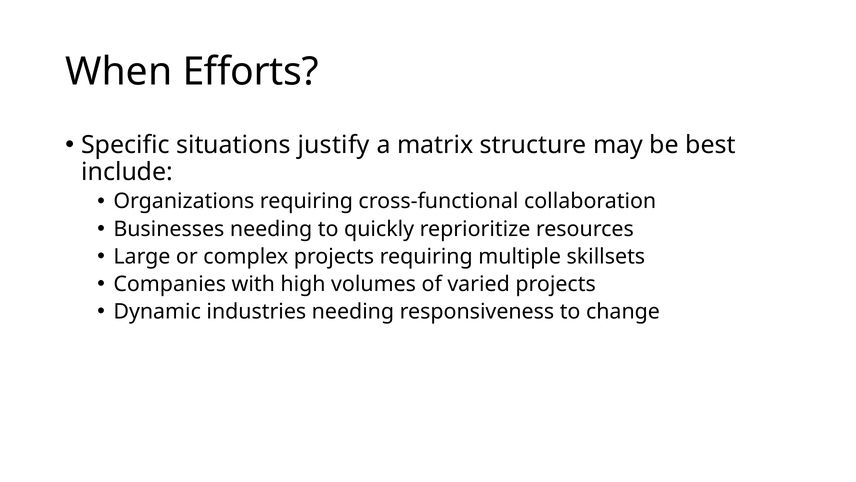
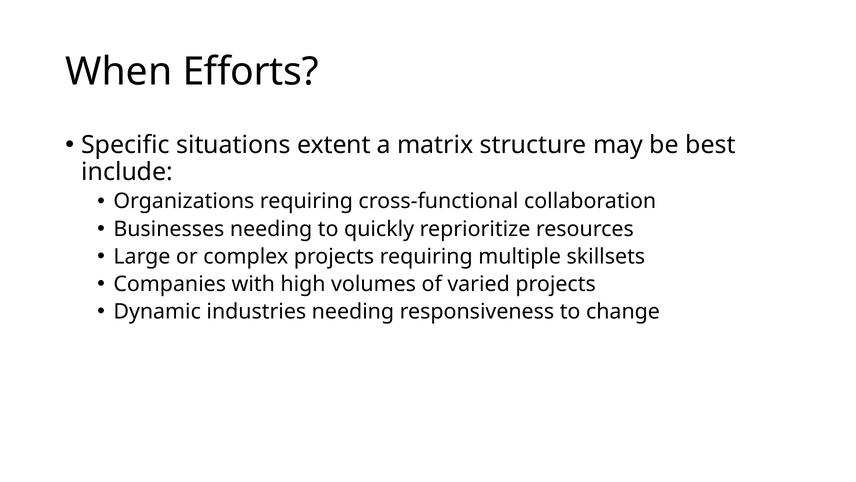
justify: justify -> extent
